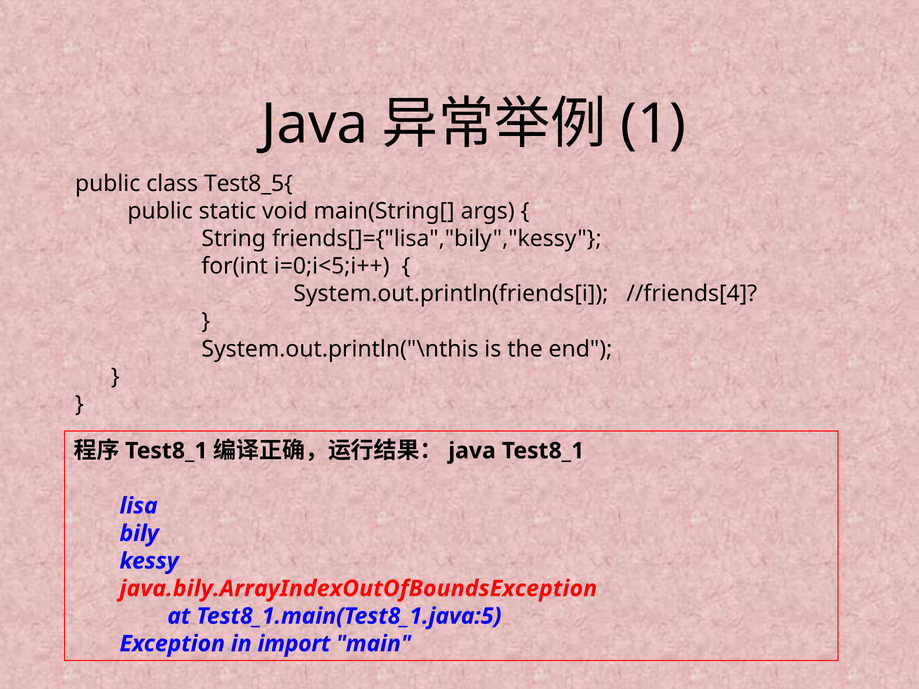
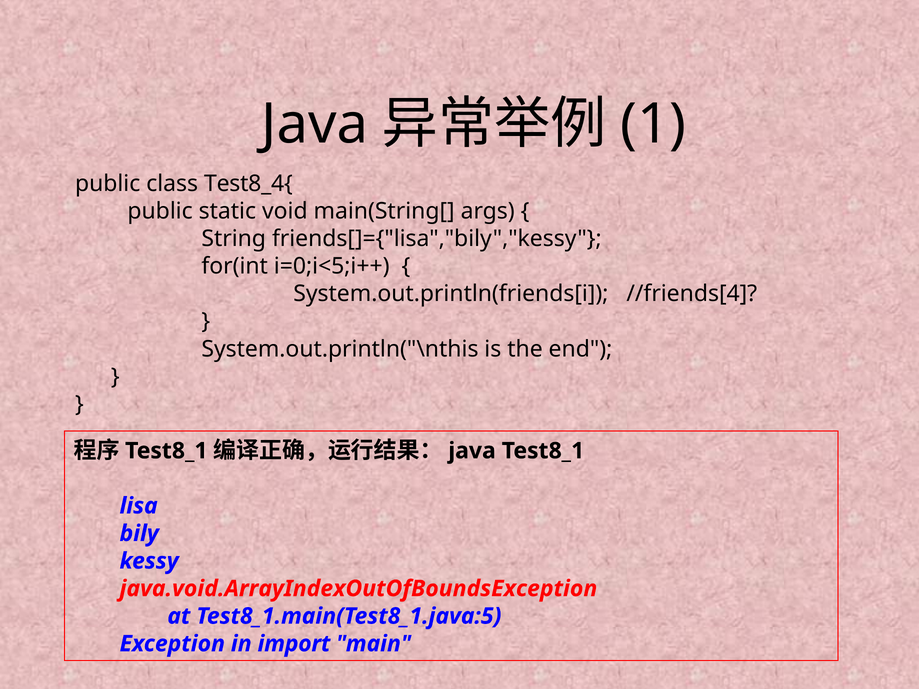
Test8_5{: Test8_5{ -> Test8_4{
java.bily.ArrayIndexOutOfBoundsException: java.bily.ArrayIndexOutOfBoundsException -> java.void.ArrayIndexOutOfBoundsException
